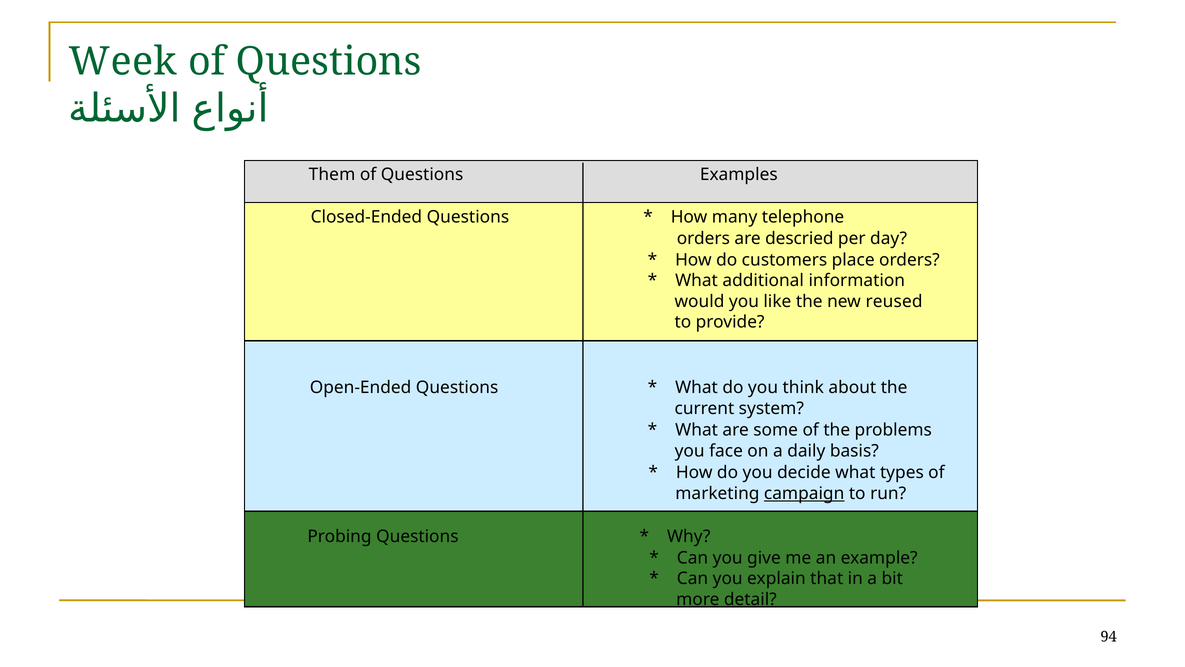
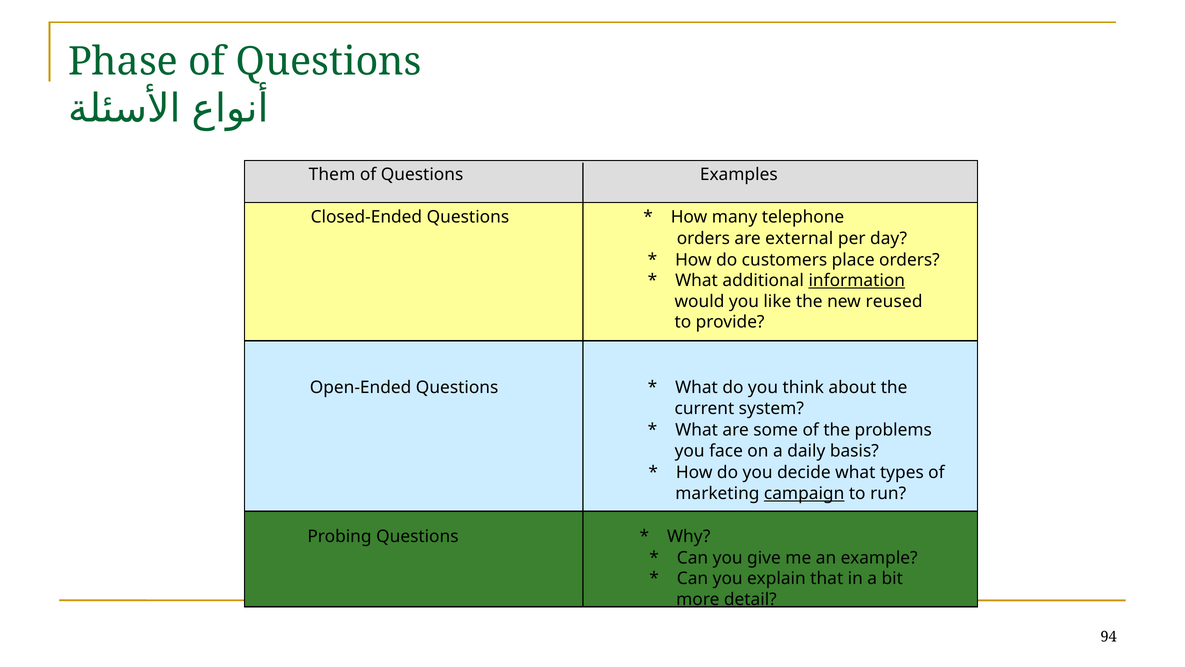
Week: Week -> Phase
descried: descried -> external
information underline: none -> present
